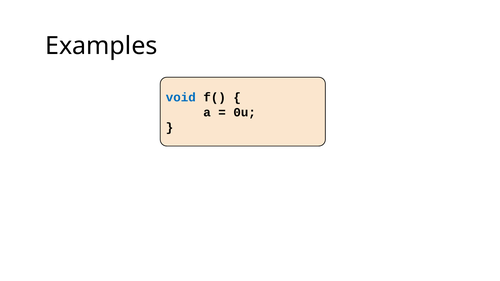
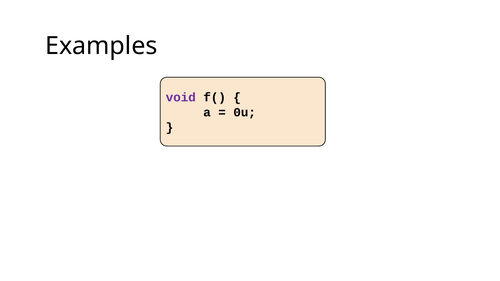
void colour: blue -> purple
